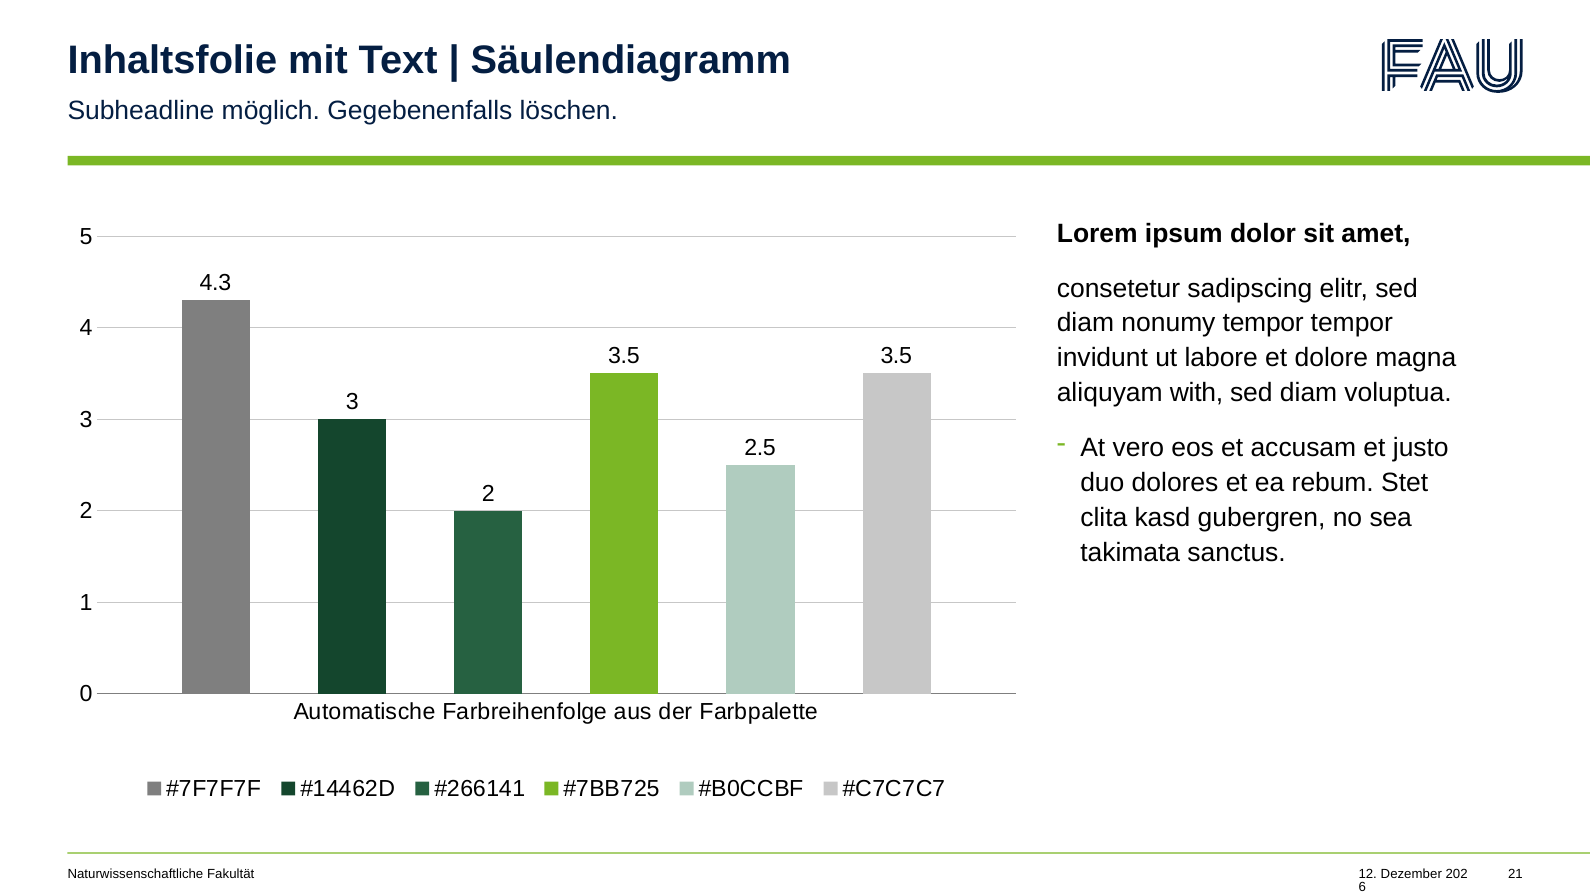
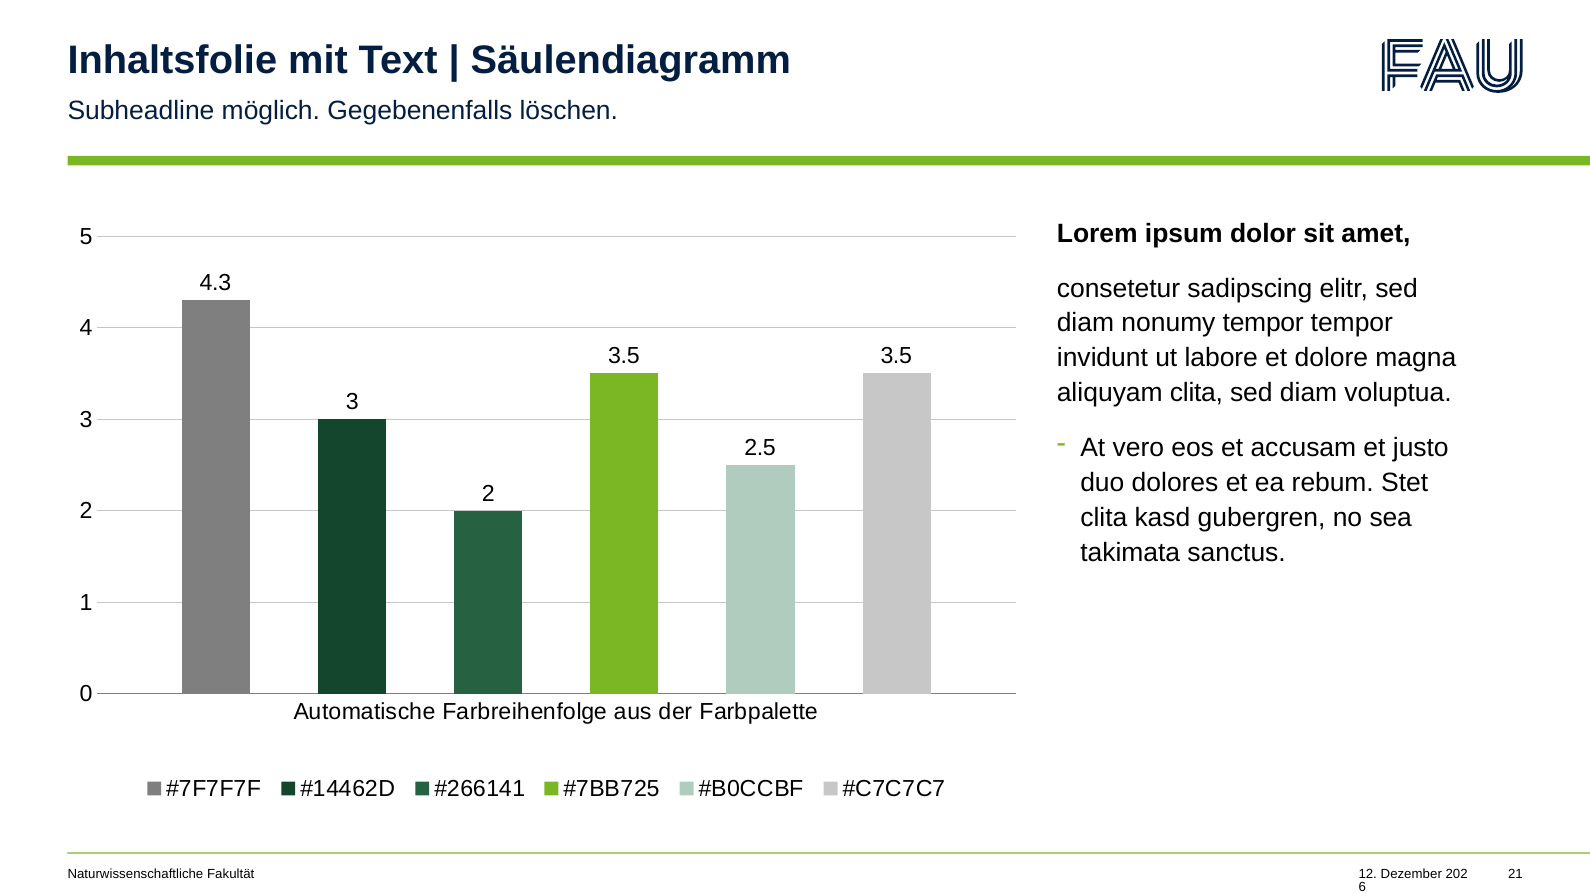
aliquyam with: with -> clita
